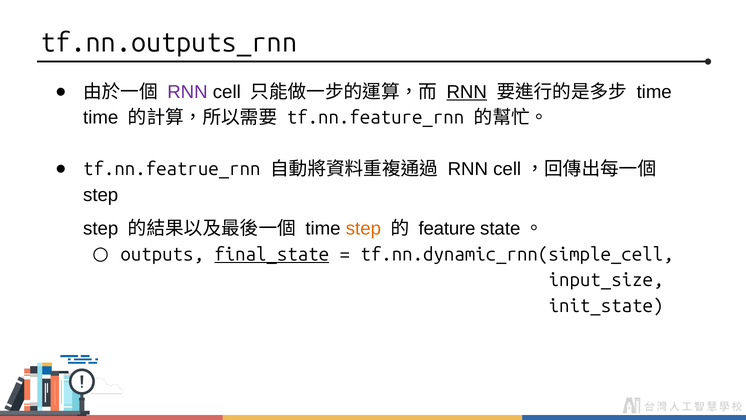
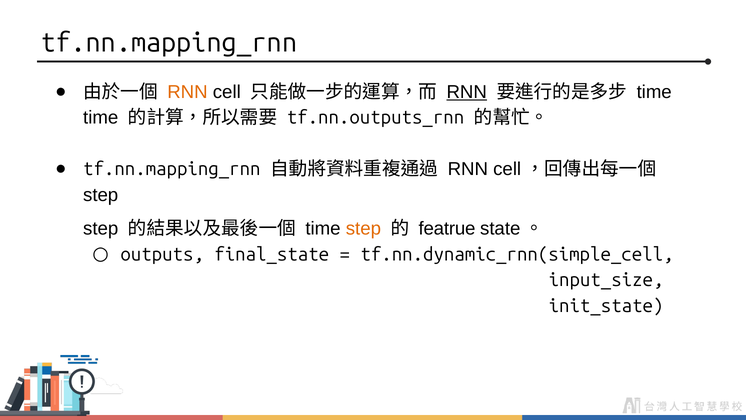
tf.nn.outputs_rnn at (169, 43): tf.nn.outputs_rnn -> tf.nn.mapping_rnn
RNN at (187, 92) colour: purple -> orange
tf.nn.feature_rnn: tf.nn.feature_rnn -> tf.nn.outputs_rnn
tf.nn.featrue_rnn at (172, 169): tf.nn.featrue_rnn -> tf.nn.mapping_rnn
feature: feature -> featrue
final_state underline: present -> none
